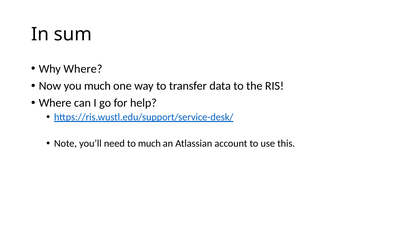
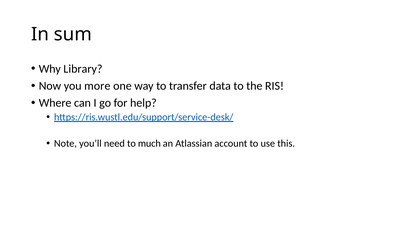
Why Where: Where -> Library
you much: much -> more
